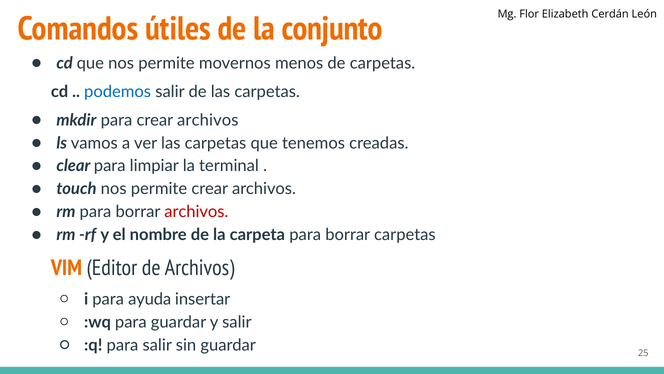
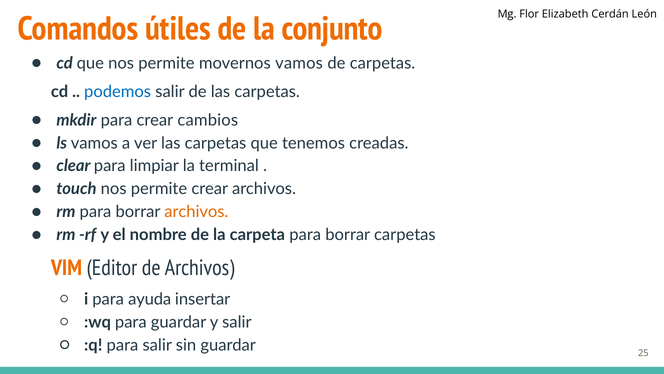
movernos menos: menos -> vamos
para crear archivos: archivos -> cambios
archivos at (196, 212) colour: red -> orange
